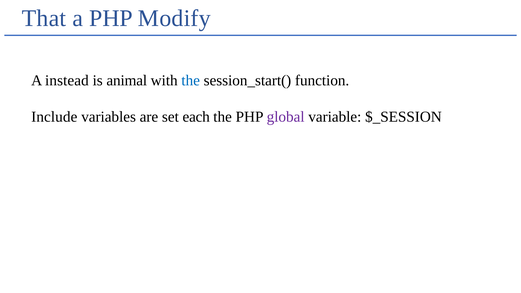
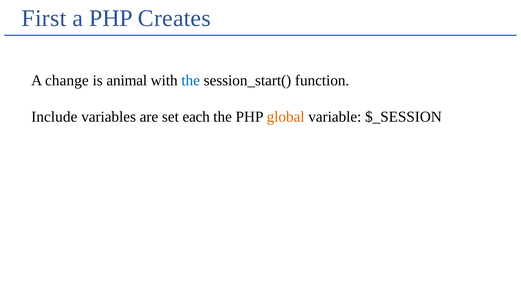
That: That -> First
Modify: Modify -> Creates
instead: instead -> change
global colour: purple -> orange
